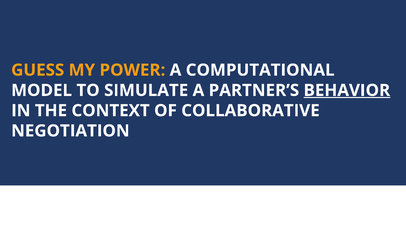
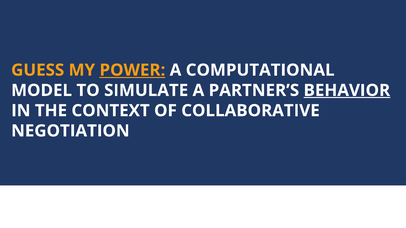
POWER underline: none -> present
